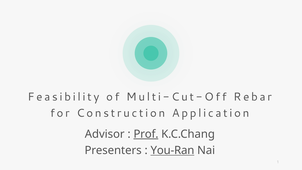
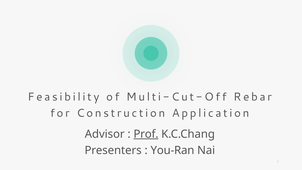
You-Ran underline: present -> none
